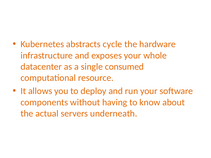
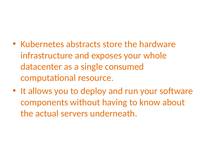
cycle: cycle -> store
